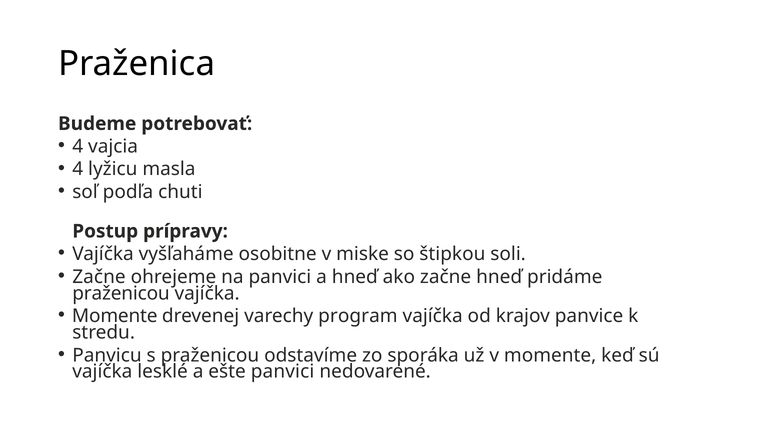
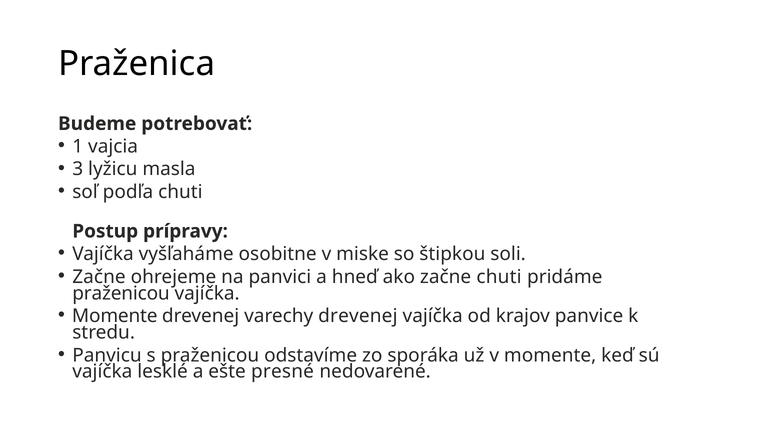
4 at (78, 146): 4 -> 1
4 at (78, 169): 4 -> 3
začne hneď: hneď -> chuti
varechy program: program -> drevenej
ešte panvici: panvici -> presné
